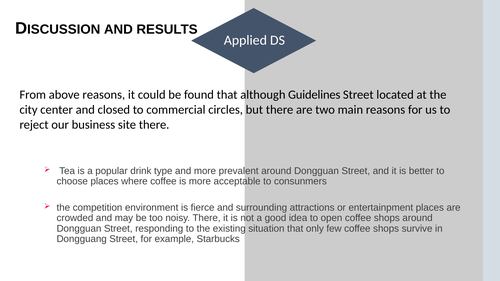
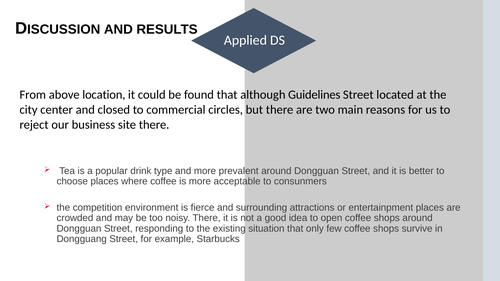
above reasons: reasons -> location
